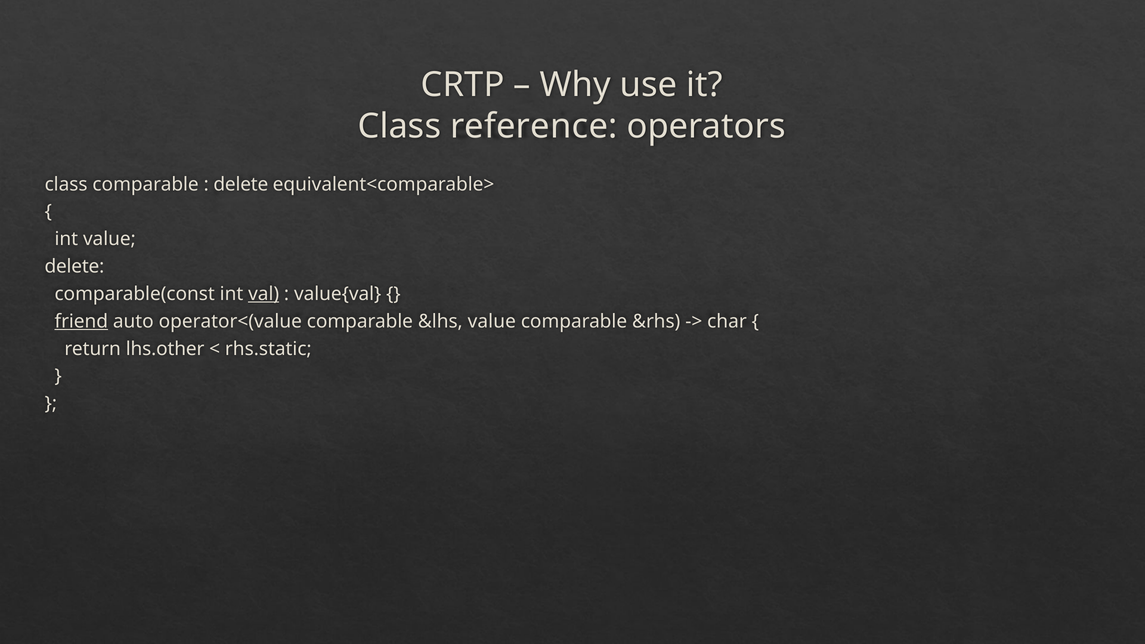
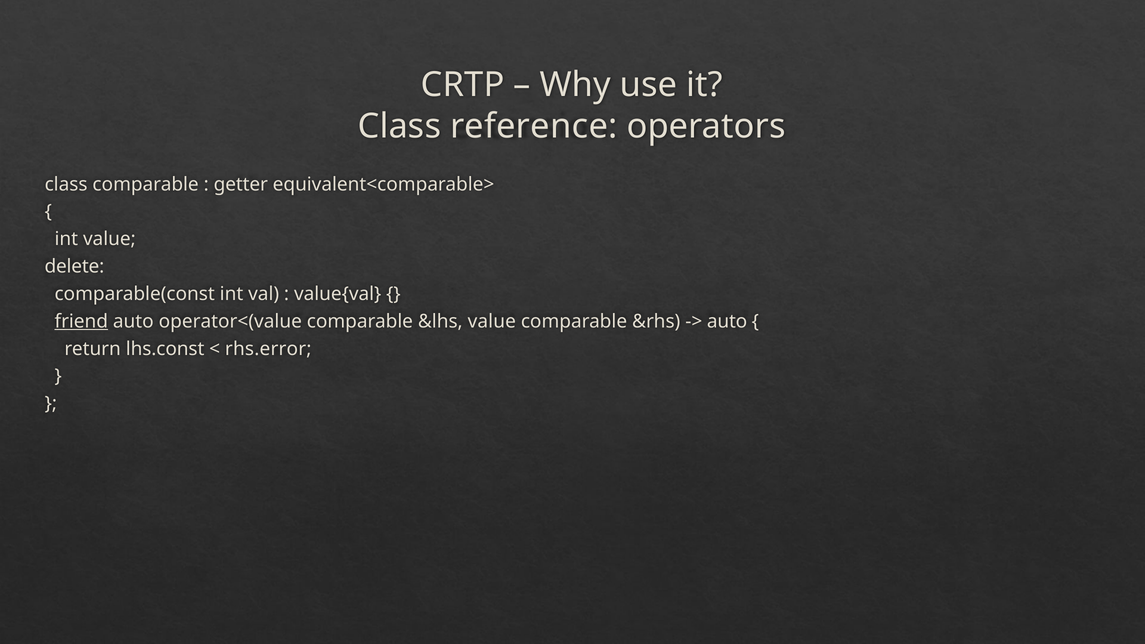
delete at (241, 184): delete -> getter
val underline: present -> none
char at (727, 321): char -> auto
lhs.other: lhs.other -> lhs.const
rhs.static: rhs.static -> rhs.error
